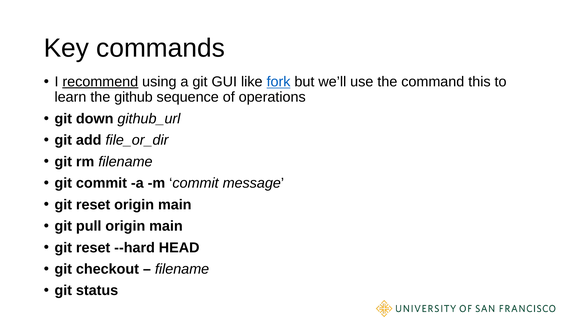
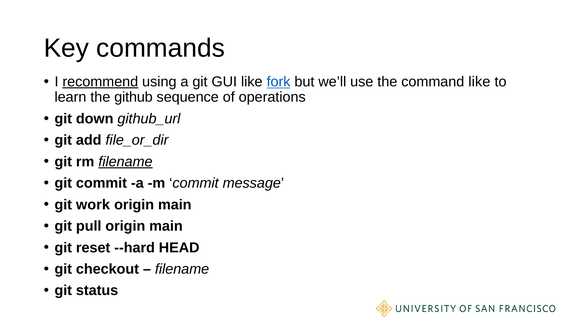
command this: this -> like
filename at (125, 162) underline: none -> present
reset at (93, 205): reset -> work
